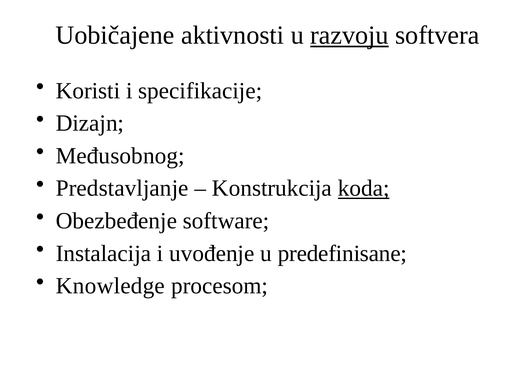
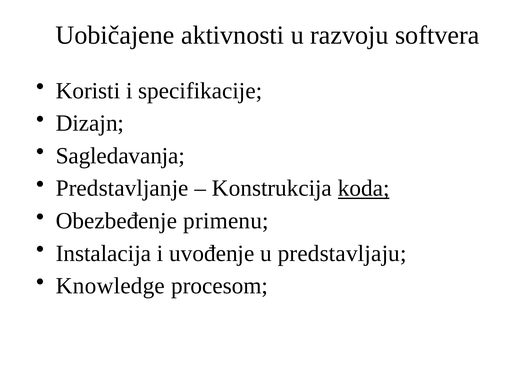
razvoju underline: present -> none
Međusobnog: Međusobnog -> Sagledavanja
software: software -> primenu
predefinisane: predefinisane -> predstavljaju
